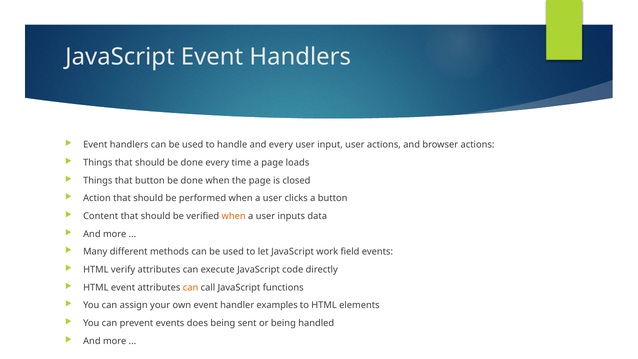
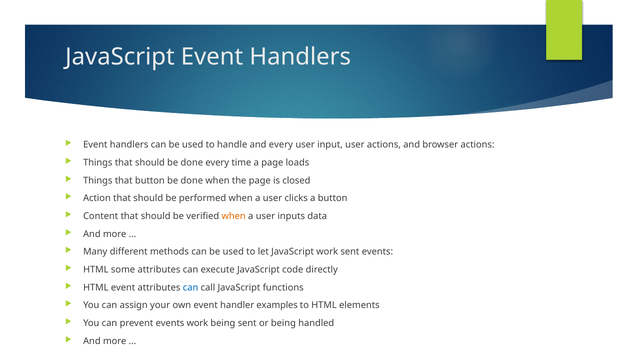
work field: field -> sent
verify: verify -> some
can at (191, 287) colour: orange -> blue
events does: does -> work
